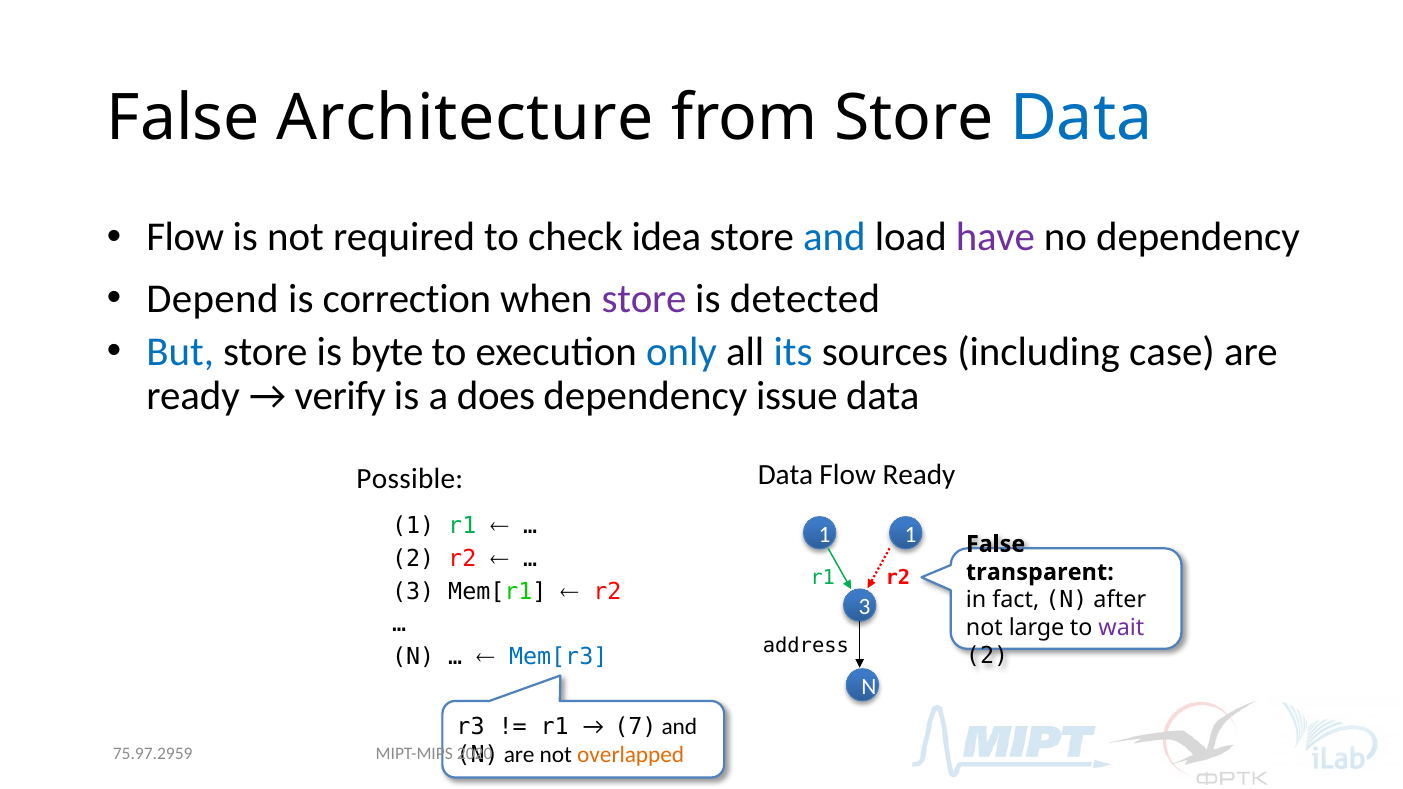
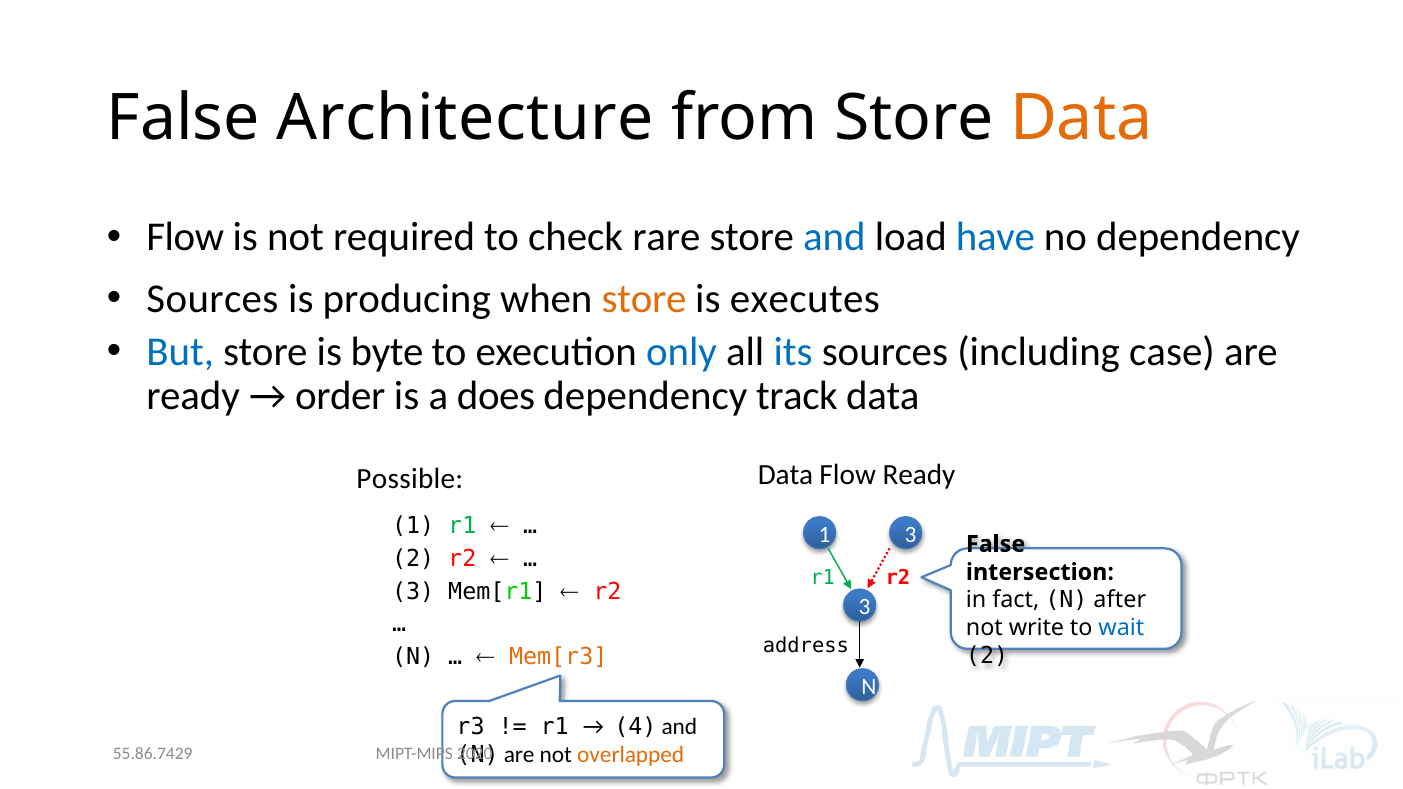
Data at (1081, 118) colour: blue -> orange
idea: idea -> rare
have colour: purple -> blue
Depend at (212, 299): Depend -> Sources
correction: correction -> producing
store at (644, 299) colour: purple -> orange
detected: detected -> executes
verify: verify -> order
issue: issue -> track
1 1: 1 -> 3
transparent: transparent -> intersection
large: large -> write
wait colour: purple -> blue
Mem[r3 colour: blue -> orange
7: 7 -> 4
75.97.2959: 75.97.2959 -> 55.86.7429
